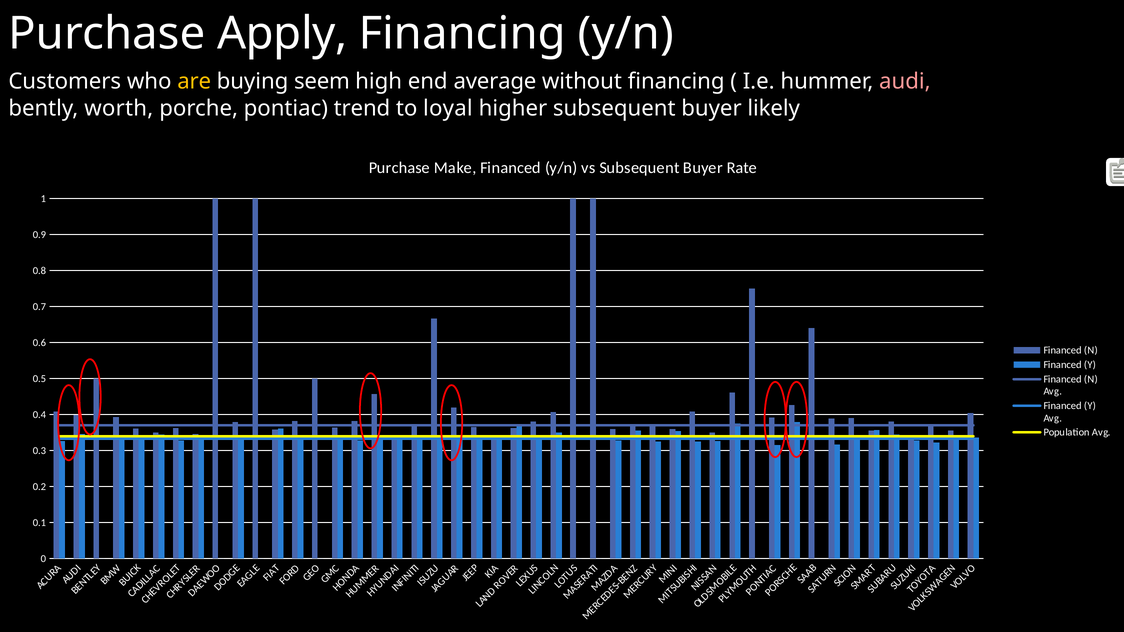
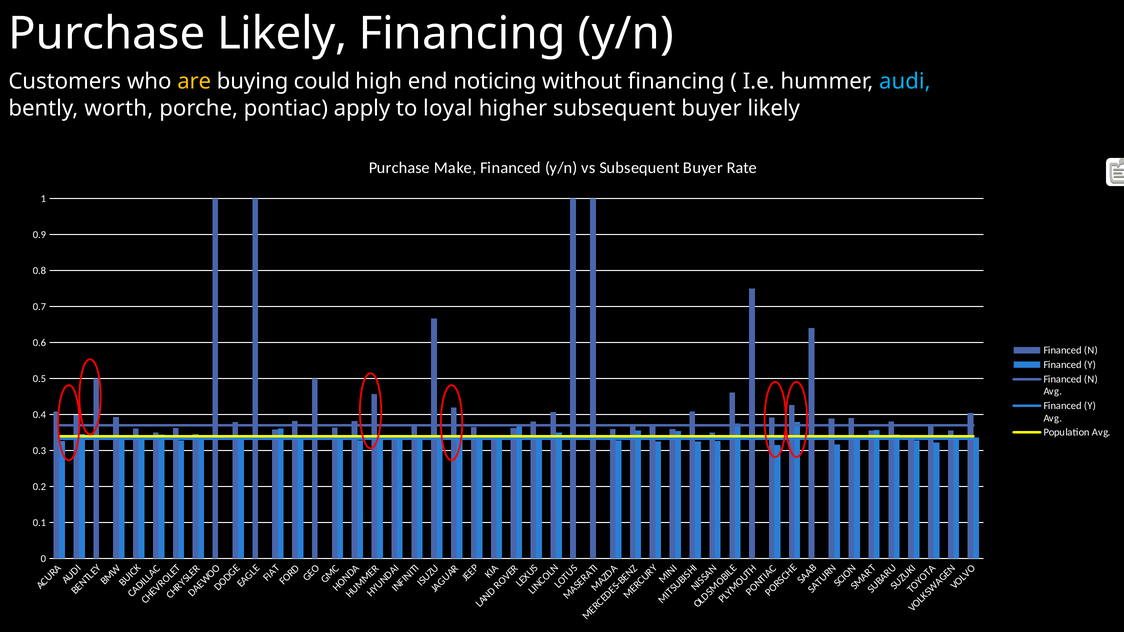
Purchase Apply: Apply -> Likely
seem: seem -> could
average: average -> noticing
audi colour: pink -> light blue
trend: trend -> apply
